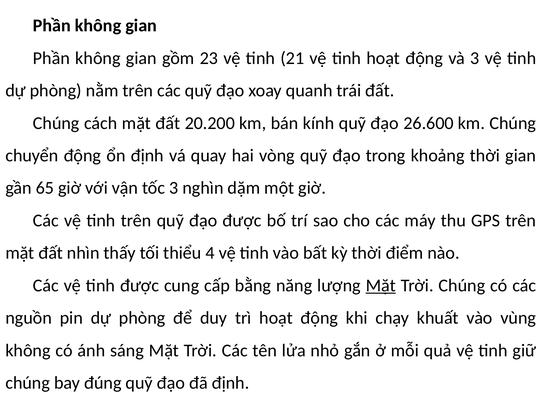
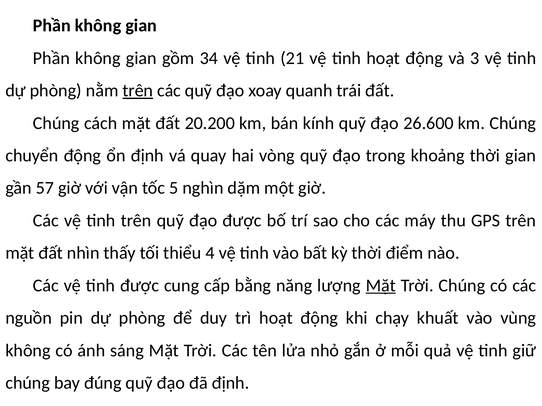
23: 23 -> 34
trên at (138, 91) underline: none -> present
65: 65 -> 57
tốc 3: 3 -> 5
